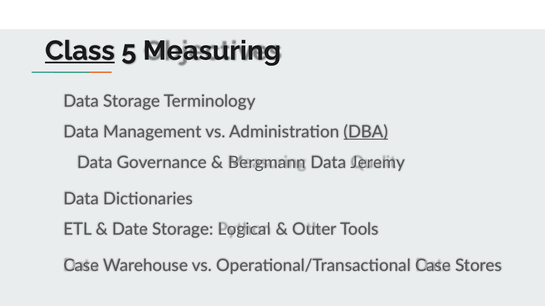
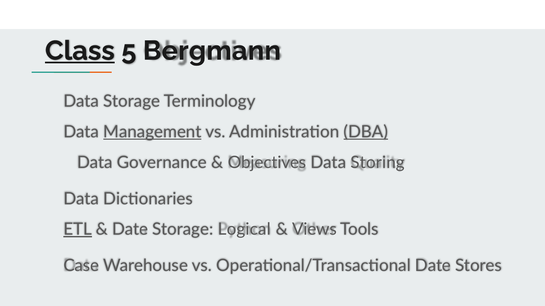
Measuring: Measuring -> Bergmann
Management underline: none -> present
Bergmann: Bergmann -> Objectives
Jeremy: Jeremy -> Storing
ETL underline: none -> present
Outer: Outer -> Views
Operational/Transactional Case: Case -> Date
